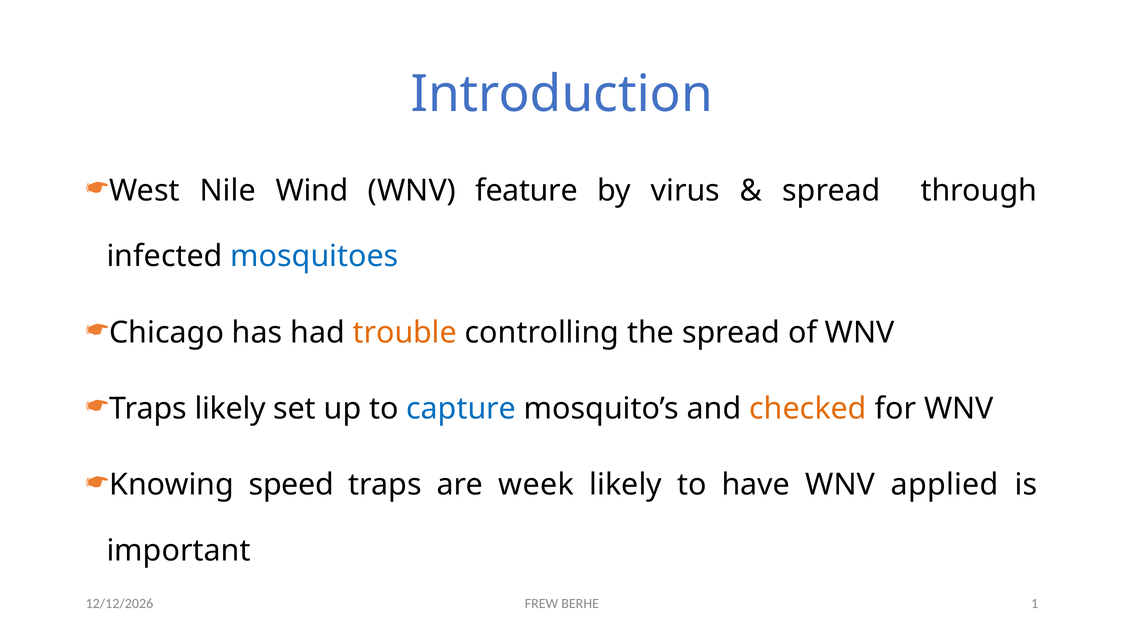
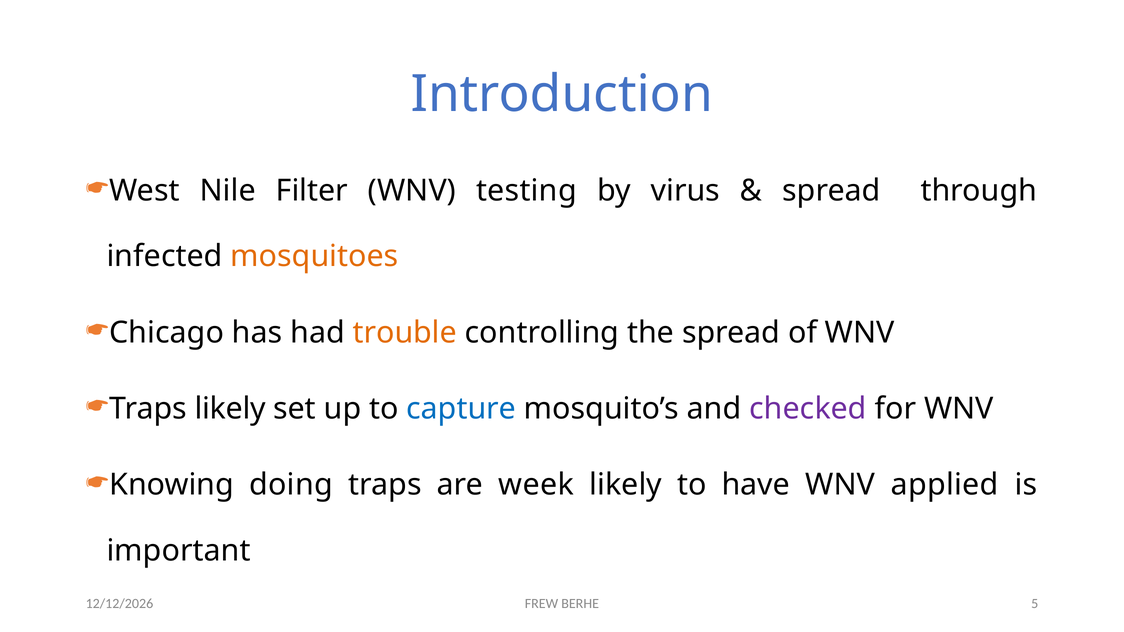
Wind: Wind -> Filter
feature: feature -> testing
mosquitoes colour: blue -> orange
checked colour: orange -> purple
speed: speed -> doing
1: 1 -> 5
